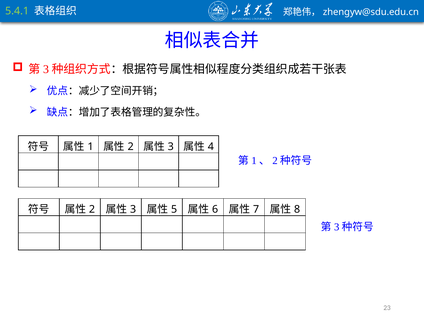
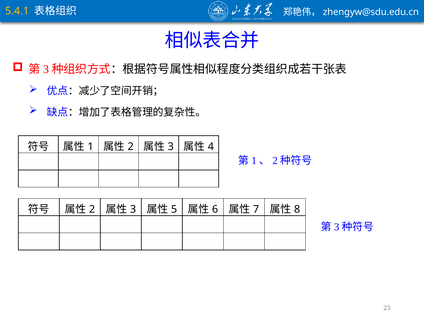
5.4.1 colour: light green -> yellow
